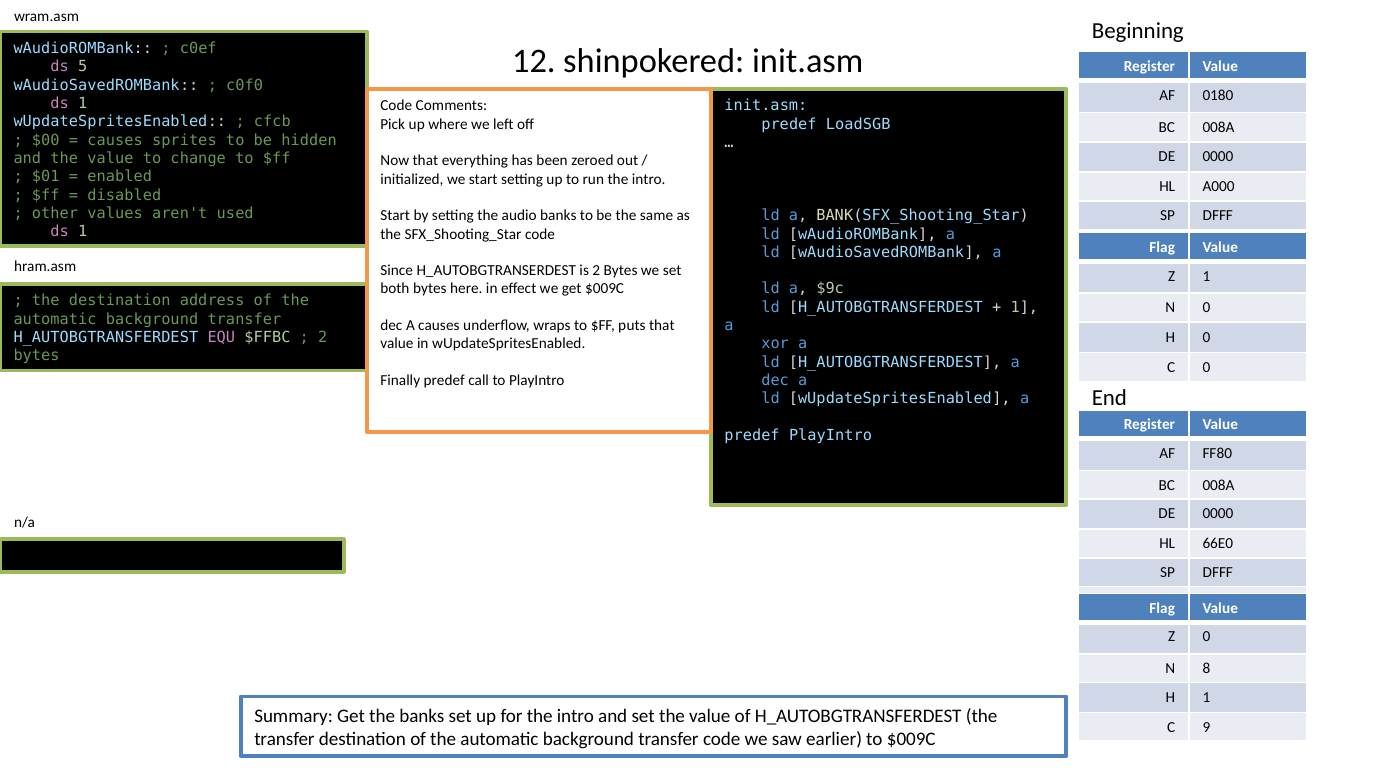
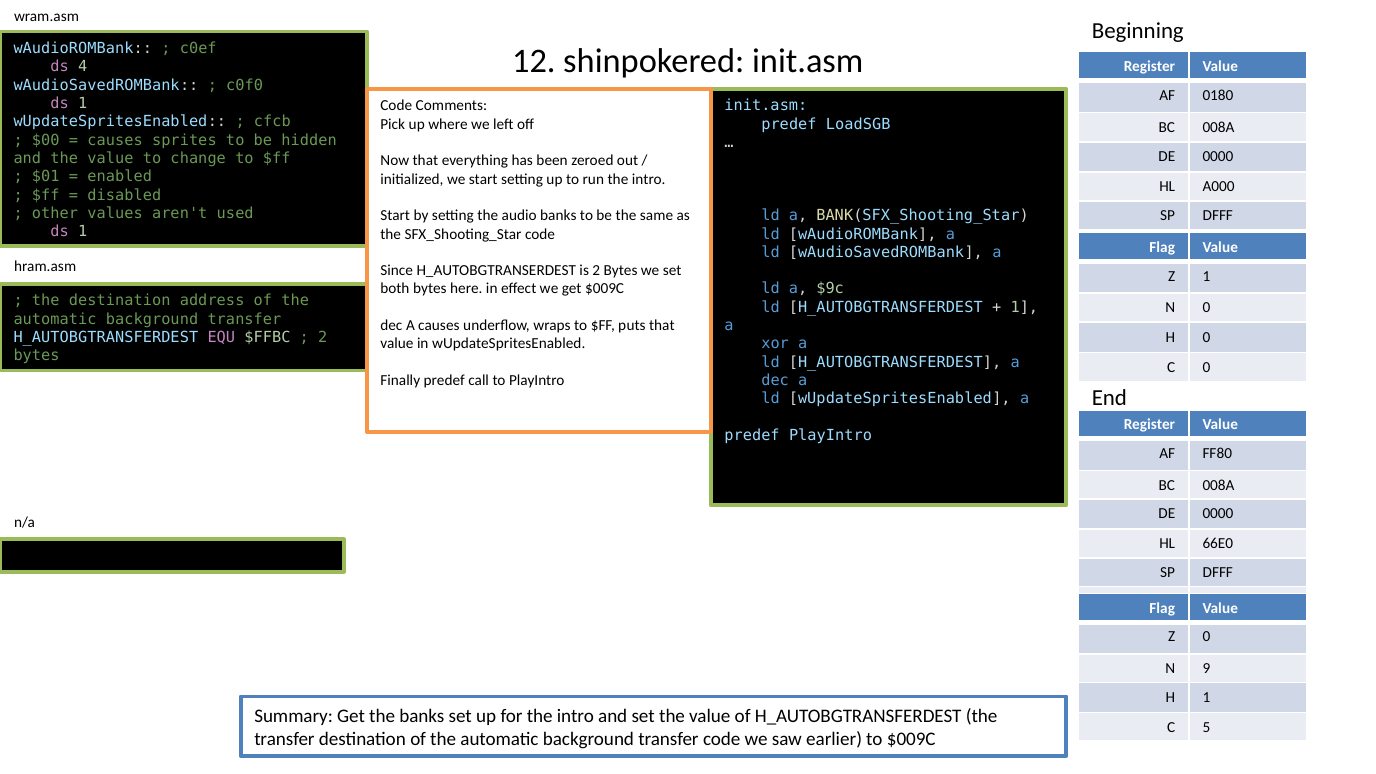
5: 5 -> 4
8: 8 -> 9
9: 9 -> 5
